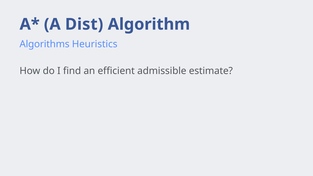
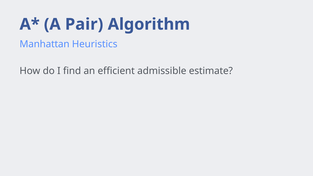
Dist: Dist -> Pair
Algorithms: Algorithms -> Manhattan
